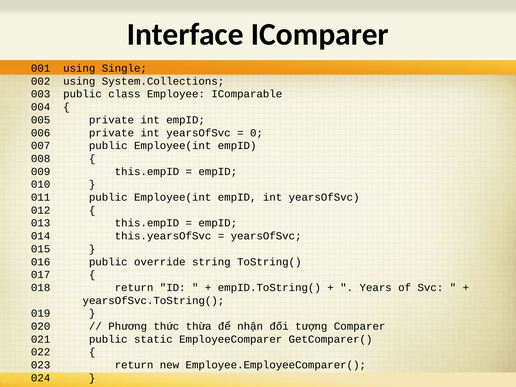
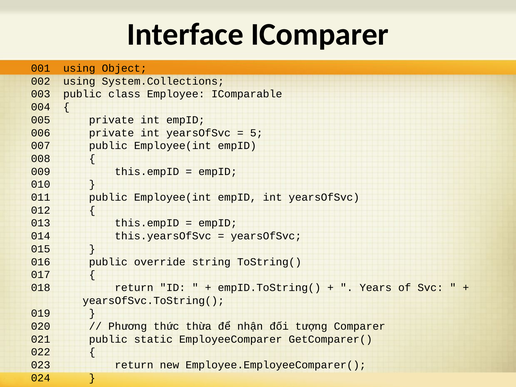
Single: Single -> Object
0: 0 -> 5
